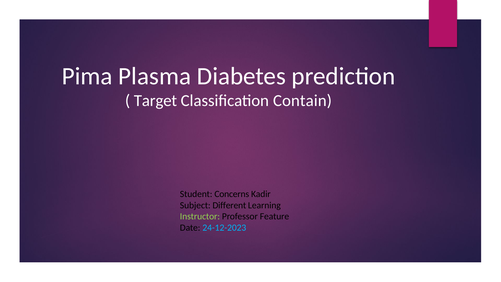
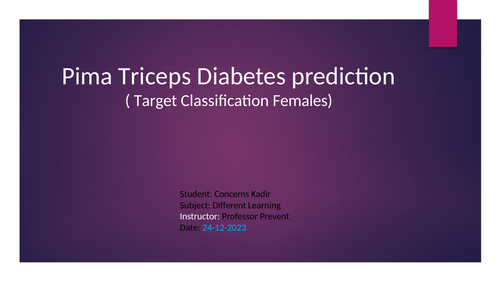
Plasma: Plasma -> Triceps
Contain: Contain -> Females
Instructor colour: light green -> white
Feature: Feature -> Prevent
